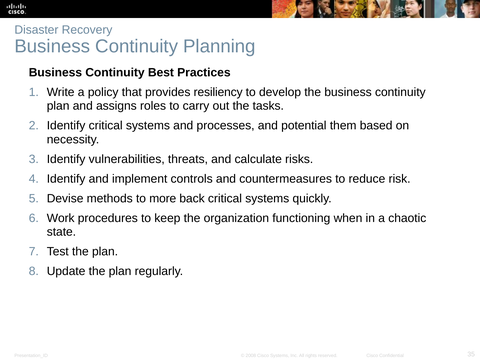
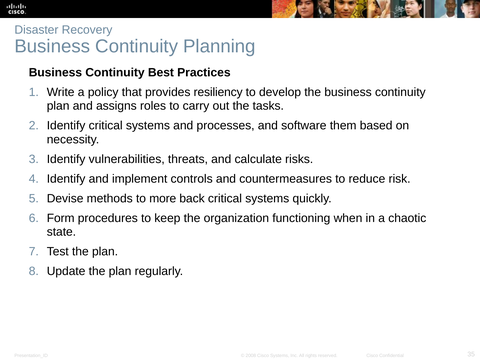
potential: potential -> software
Work: Work -> Form
